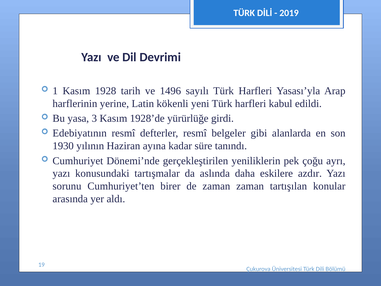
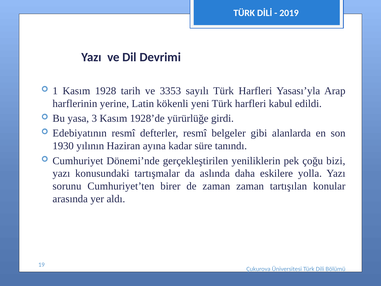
1496: 1496 -> 3353
ayrı: ayrı -> bizi
azdır: azdır -> yolla
